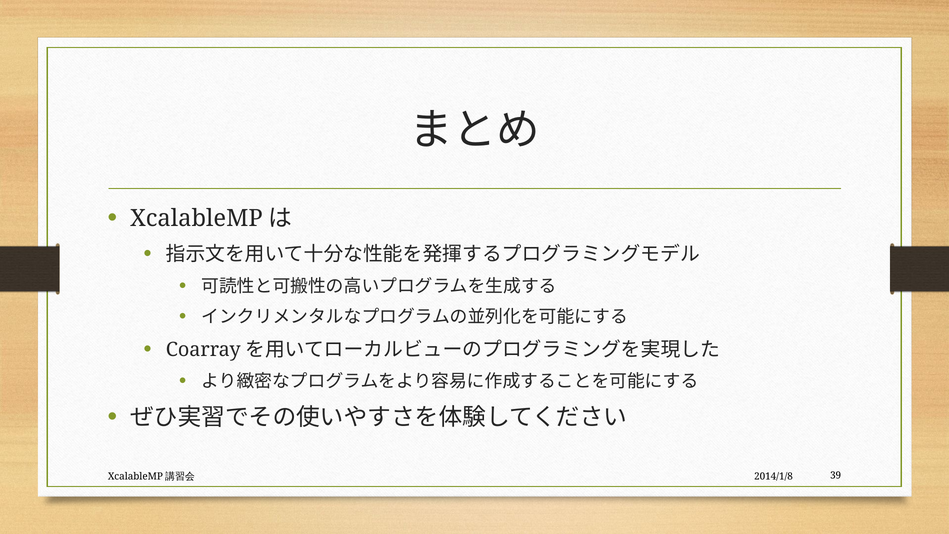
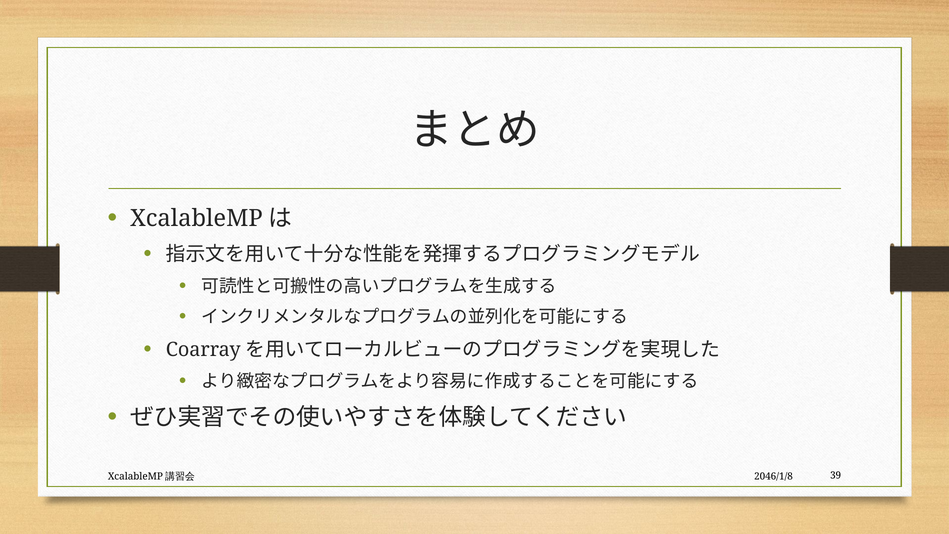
2014/1/8: 2014/1/8 -> 2046/1/8
